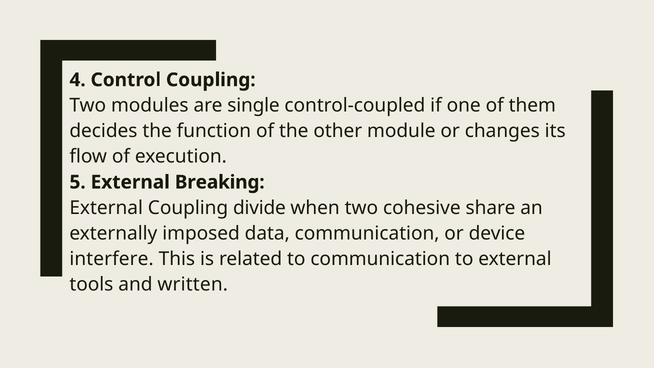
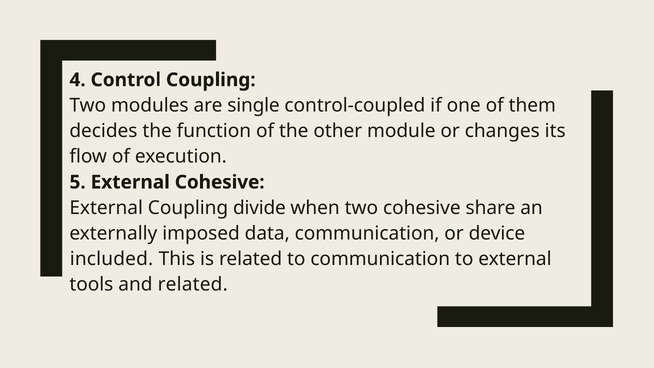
External Breaking: Breaking -> Cohesive
interfere: interfere -> included
and written: written -> related
